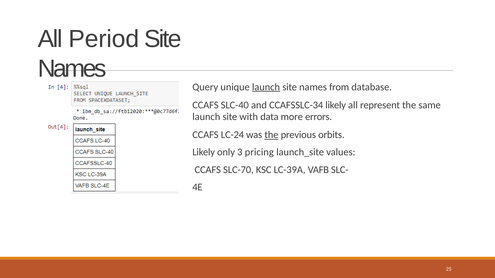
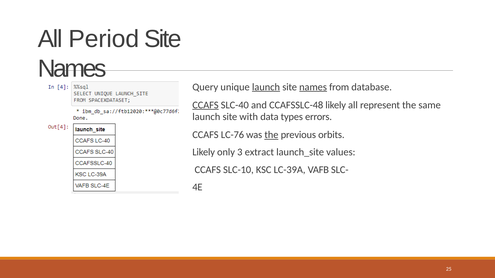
names at (313, 87) underline: none -> present
CCAFS at (205, 105) underline: none -> present
CCAFSSLC-34: CCAFSSLC-34 -> CCAFSSLC-48
more: more -> types
LC-24: LC-24 -> LC-76
pricing: pricing -> extract
SLC-70: SLC-70 -> SLC-10
